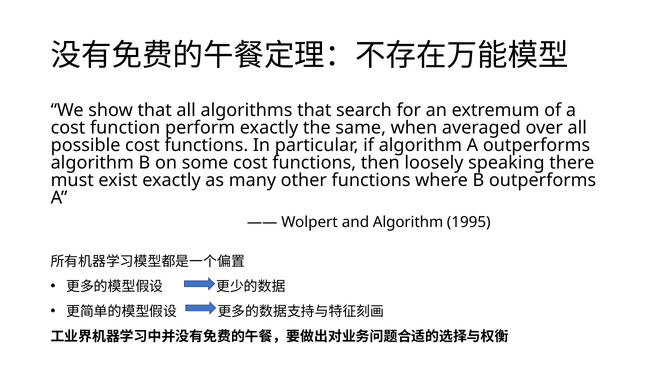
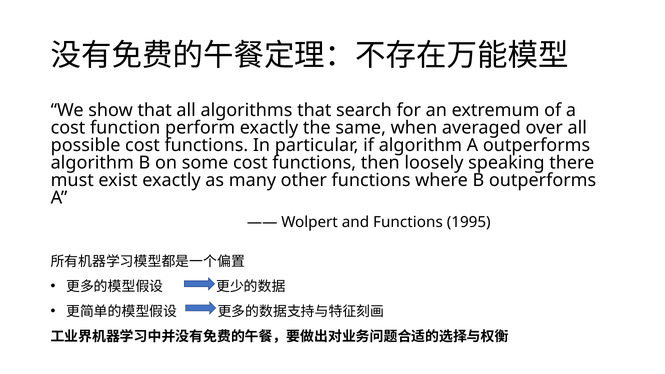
and Algorithm: Algorithm -> Functions
